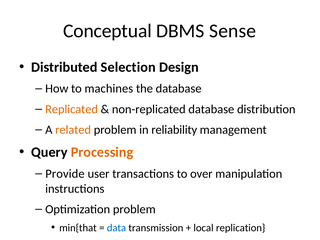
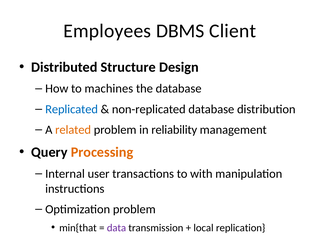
Conceptual: Conceptual -> Employees
Sense: Sense -> Client
Selection: Selection -> Structure
Replicated colour: orange -> blue
Provide: Provide -> Internal
over: over -> with
data colour: blue -> purple
